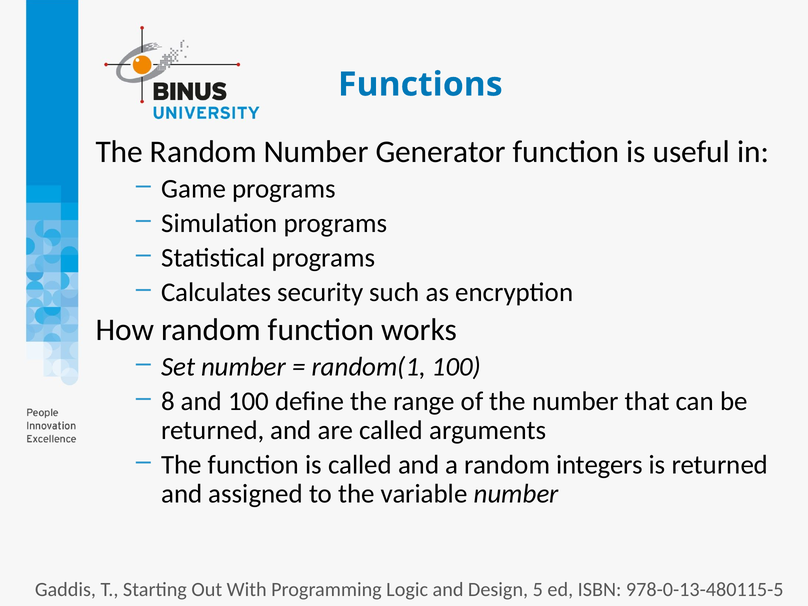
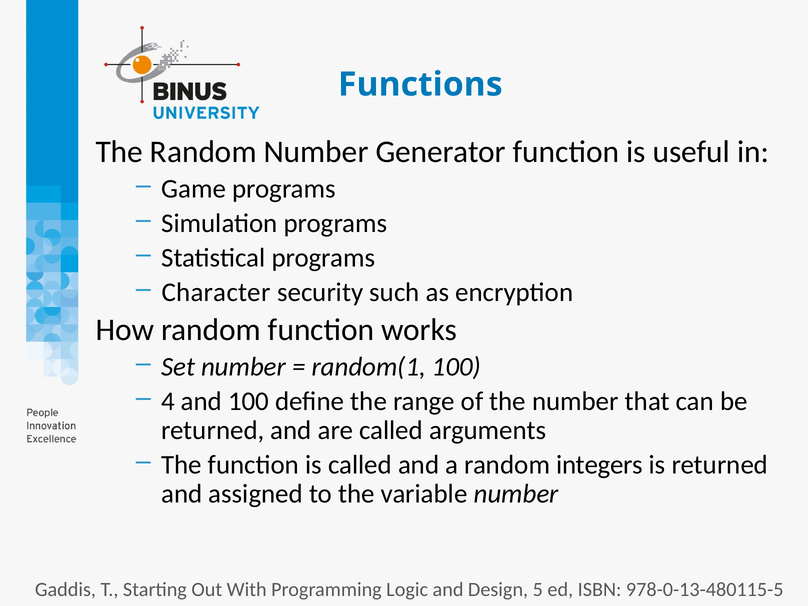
Calculates: Calculates -> Character
8: 8 -> 4
